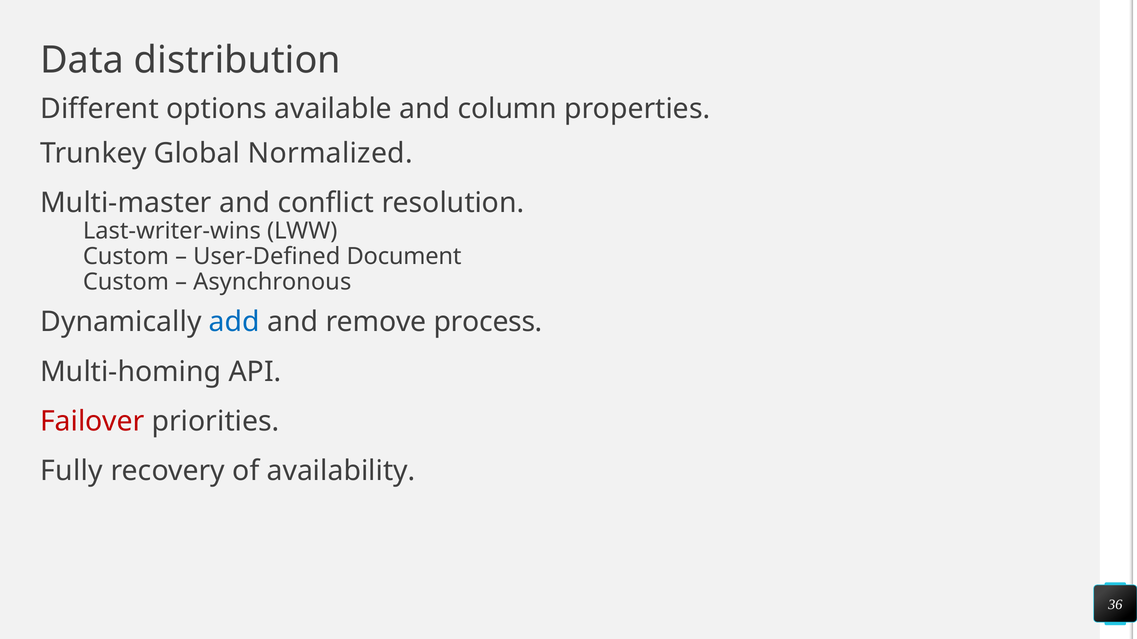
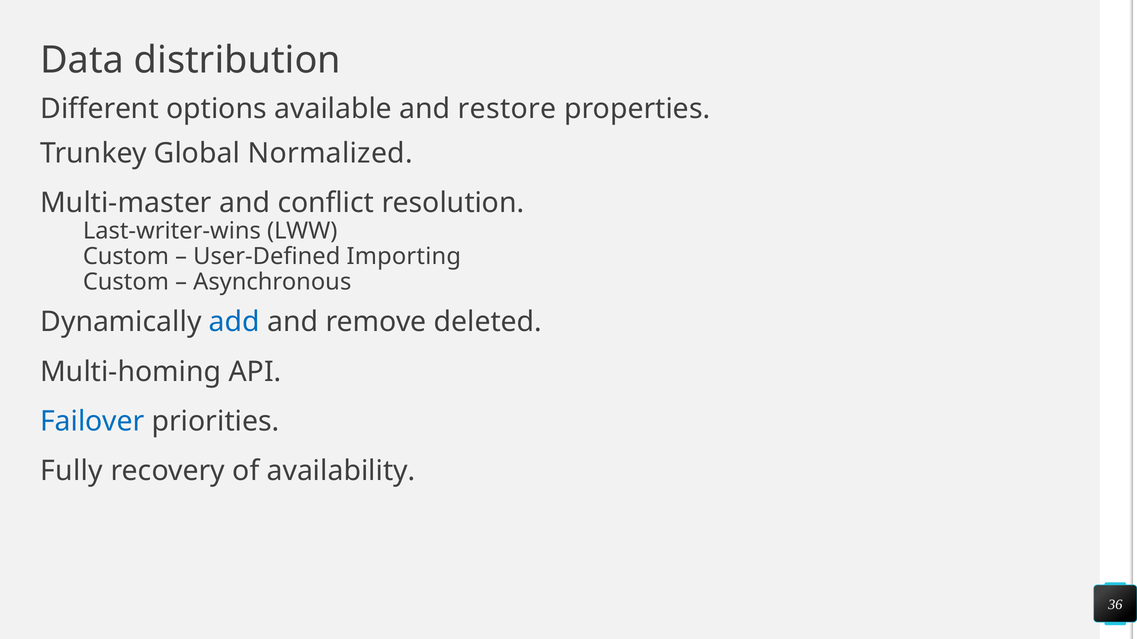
column: column -> restore
Document: Document -> Importing
process: process -> deleted
Failover colour: red -> blue
